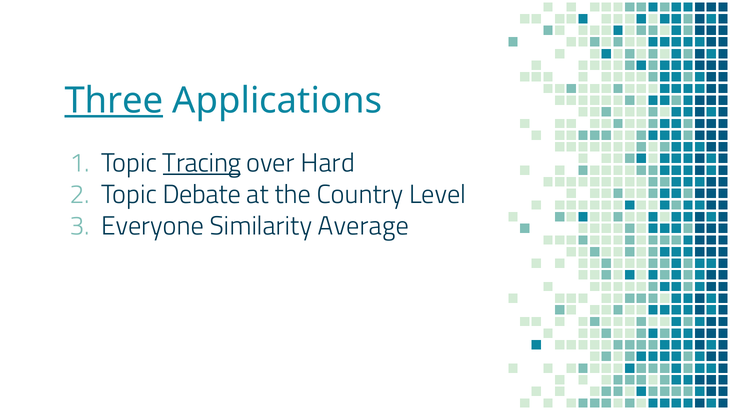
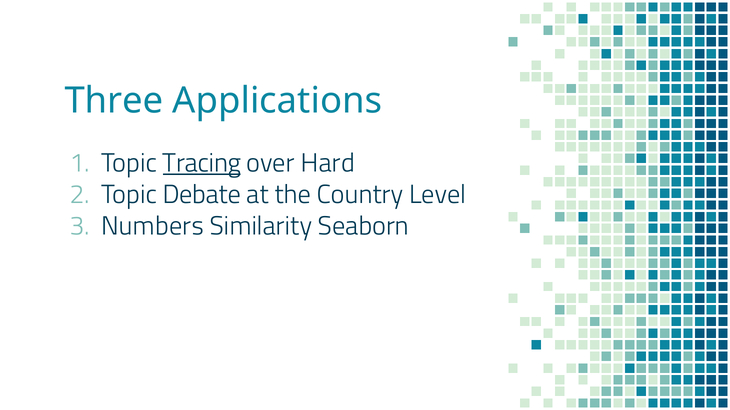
Three underline: present -> none
Everyone: Everyone -> Numbers
Average: Average -> Seaborn
